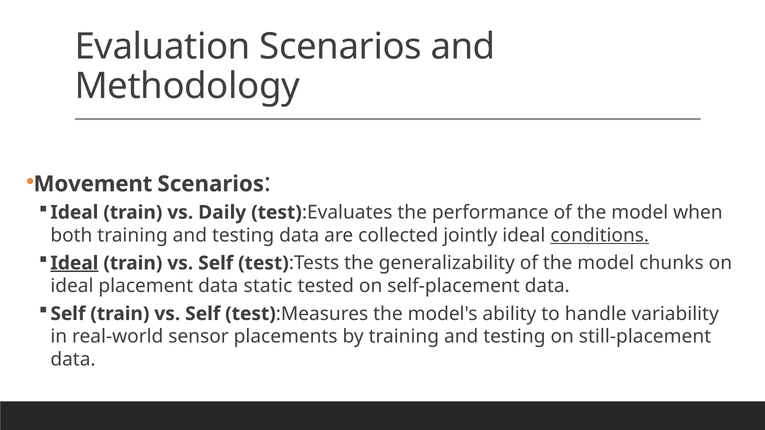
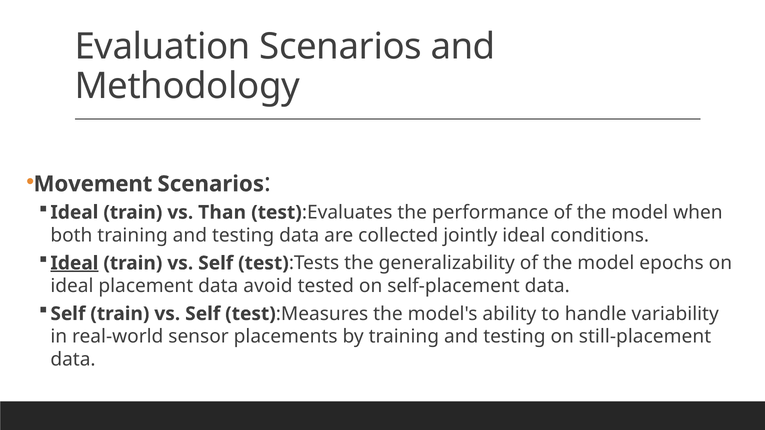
Daily: Daily -> Than
conditions underline: present -> none
chunks: chunks -> epochs
static: static -> avoid
